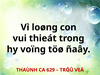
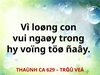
thieát: thieát -> ngaøy
